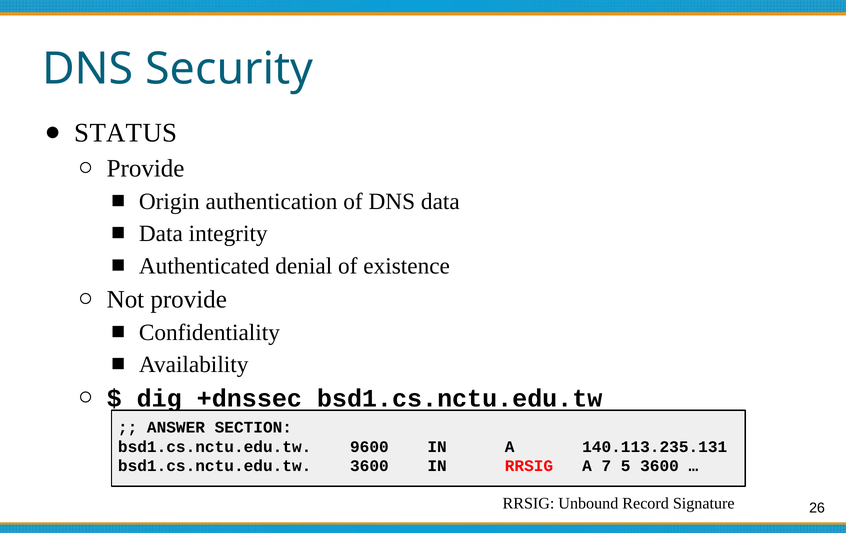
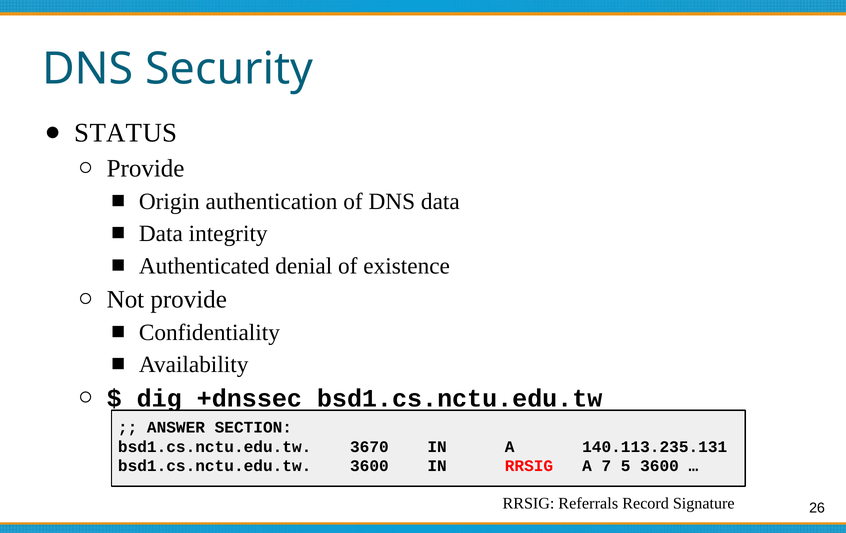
9600: 9600 -> 3670
Unbound: Unbound -> Referrals
